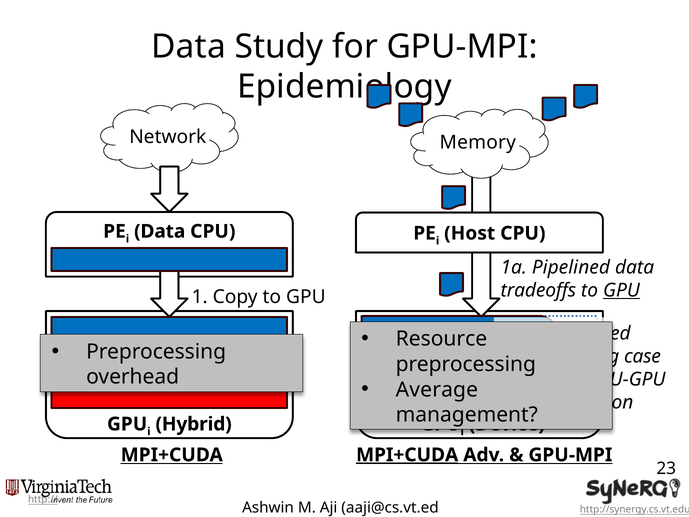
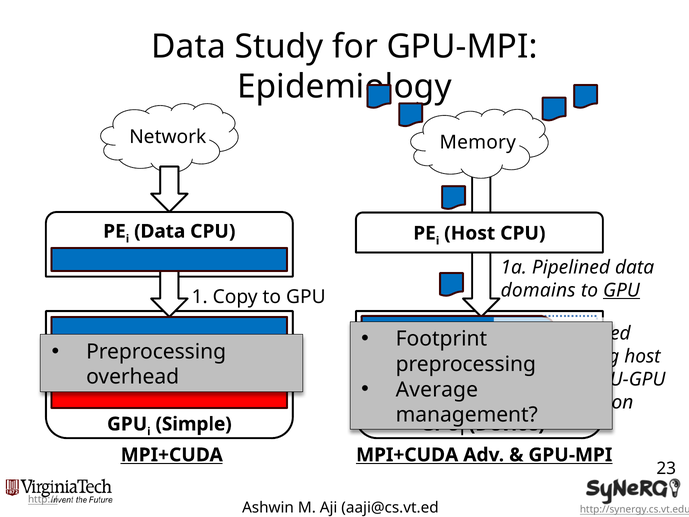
tradeoffs: tradeoffs -> domains
Resource: Resource -> Footprint
case at (643, 356): case -> host
Hybrid: Hybrid -> Simple
MPI+CUDA at (407, 455) underline: present -> none
